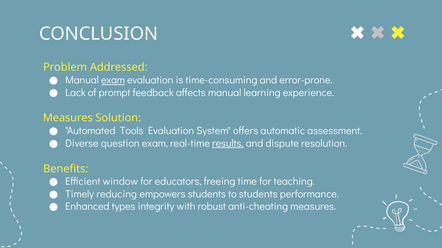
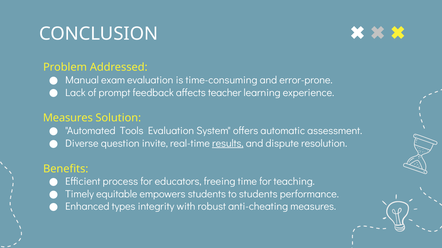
exam at (113, 80) underline: present -> none
affects manual: manual -> teacher
question exam: exam -> invite
window: window -> process
reducing: reducing -> equitable
